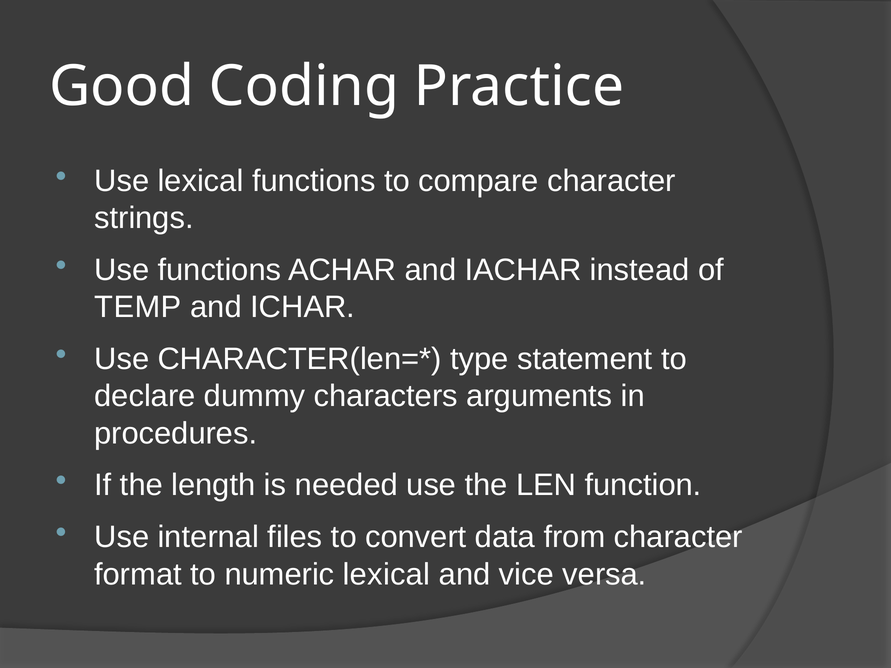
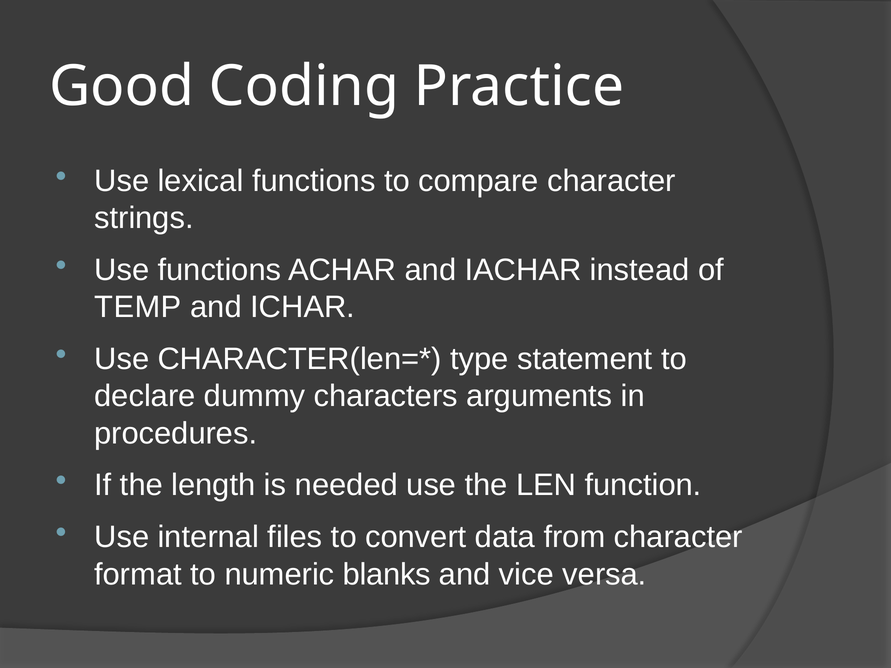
numeric lexical: lexical -> blanks
